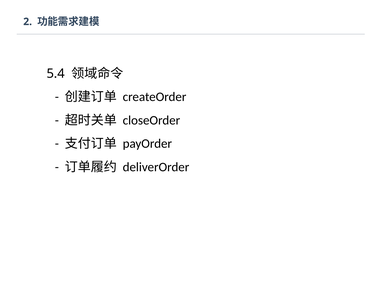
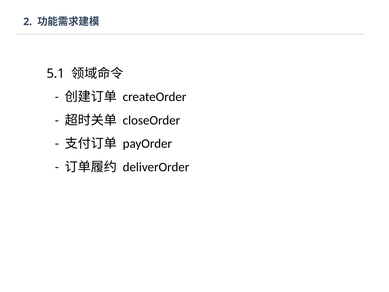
5.4: 5.4 -> 5.1
